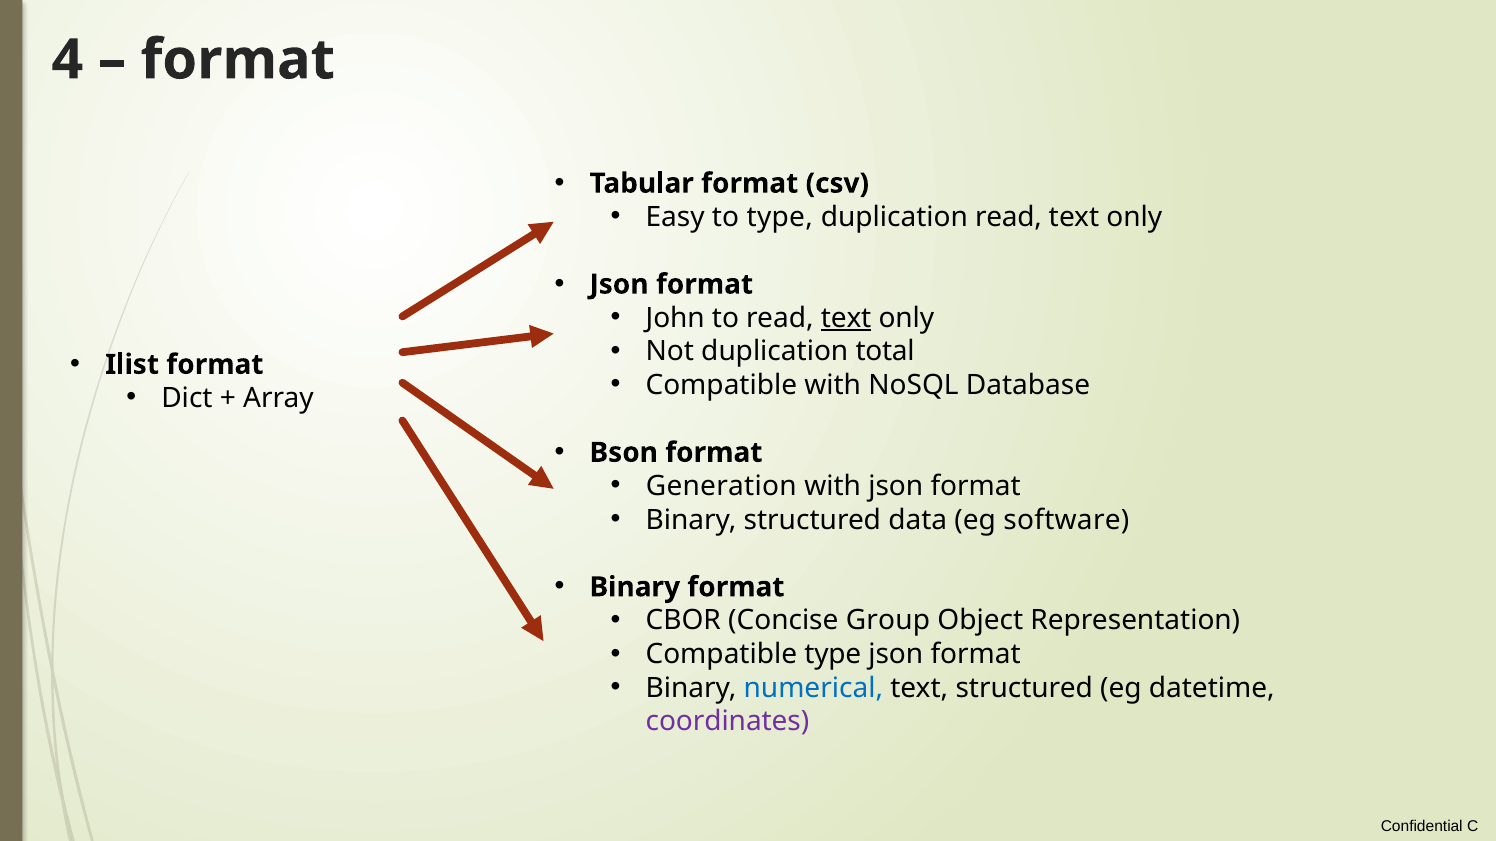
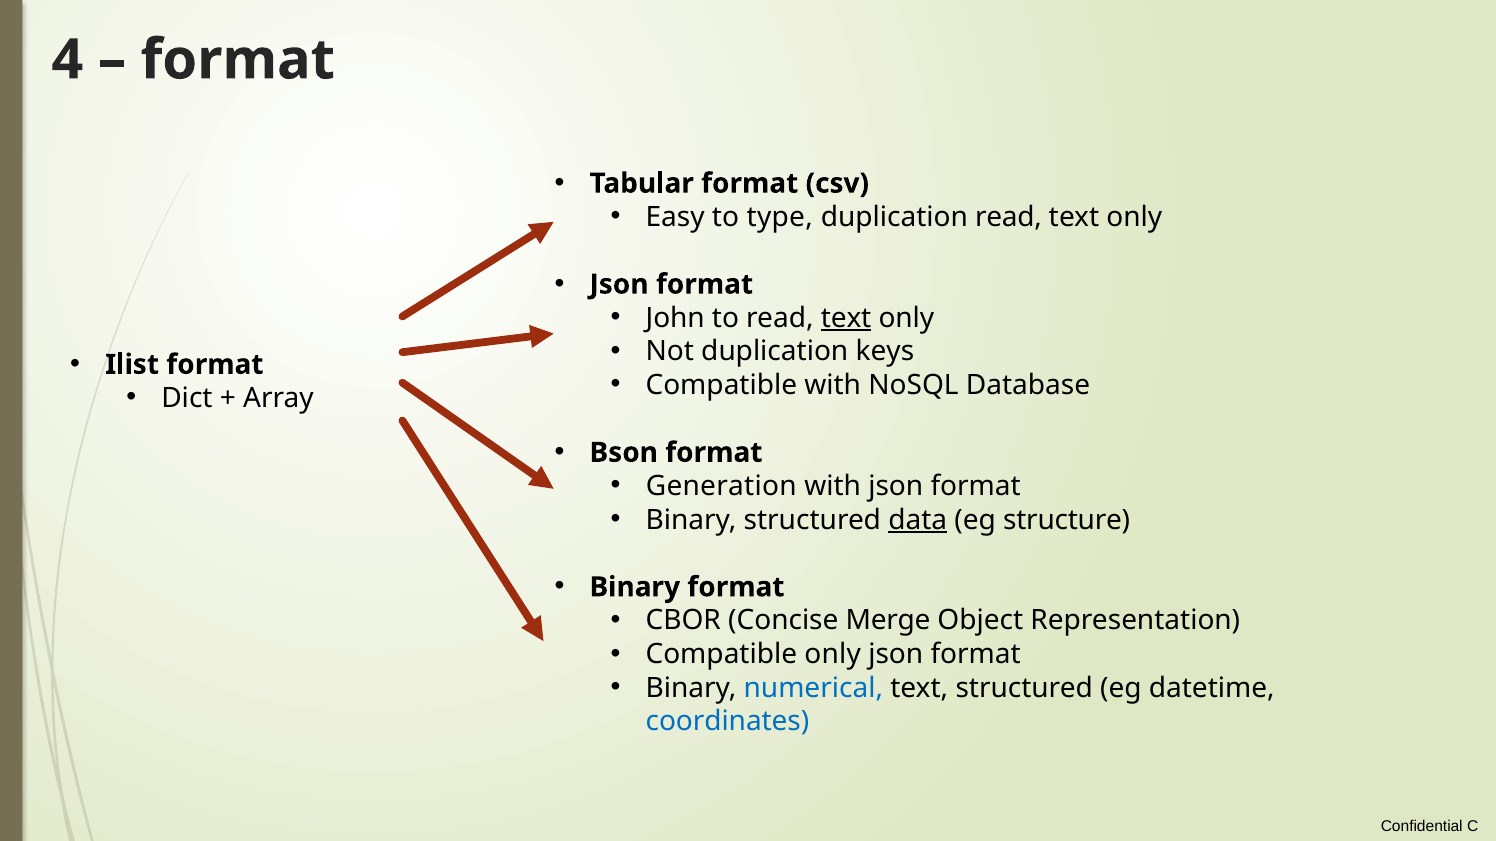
total: total -> keys
data underline: none -> present
software: software -> structure
Group: Group -> Merge
Compatible type: type -> only
coordinates colour: purple -> blue
